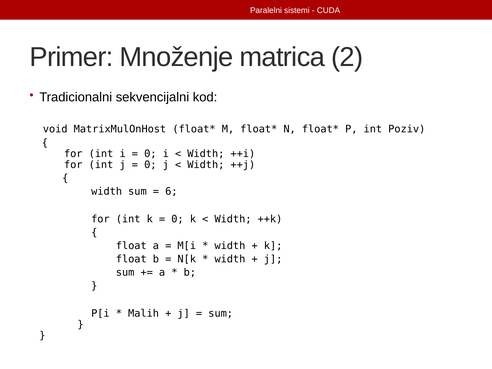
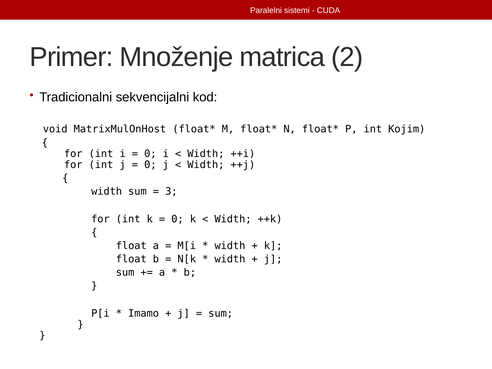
Poziv: Poziv -> Kojim
6: 6 -> 3
Malih: Malih -> Imamo
